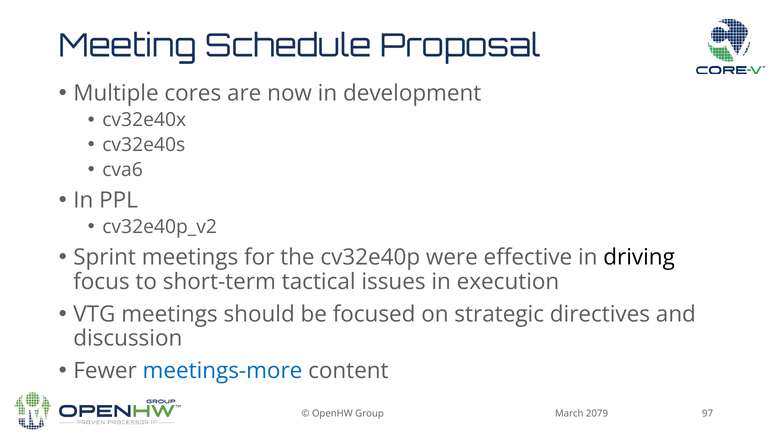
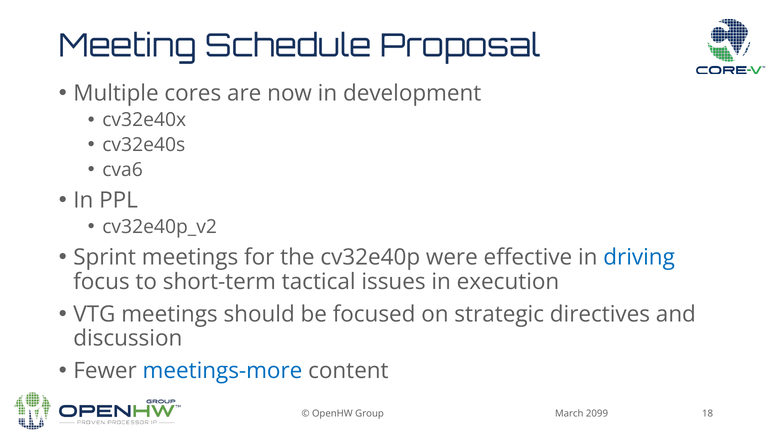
driving colour: black -> blue
97: 97 -> 18
2079: 2079 -> 2099
